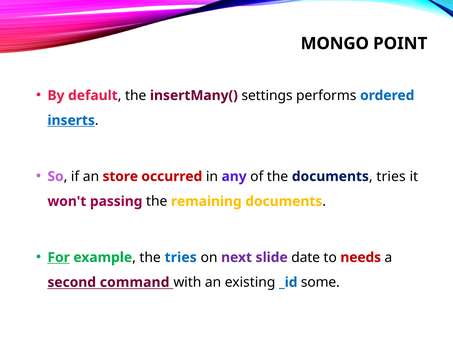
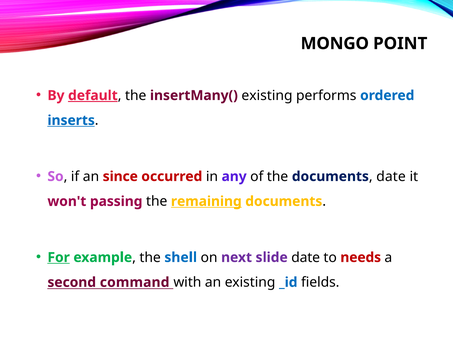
default underline: none -> present
insertMany( settings: settings -> existing
store: store -> since
tries at (391, 176): tries -> date
remaining underline: none -> present
the tries: tries -> shell
some: some -> fields
